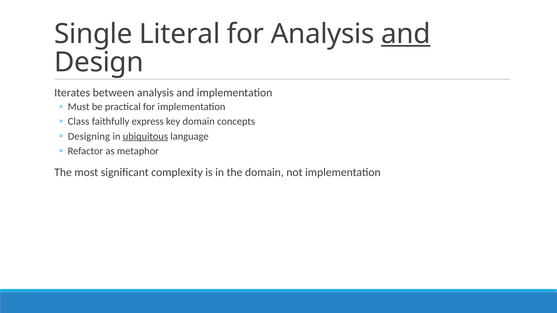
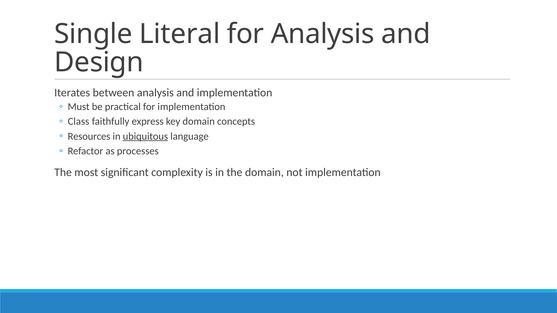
and at (406, 34) underline: present -> none
Designing: Designing -> Resources
metaphor: metaphor -> processes
